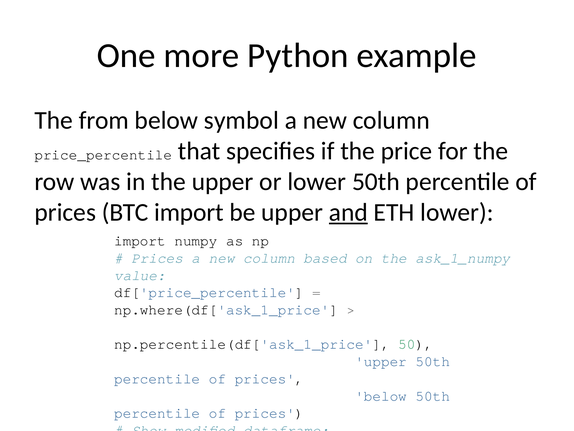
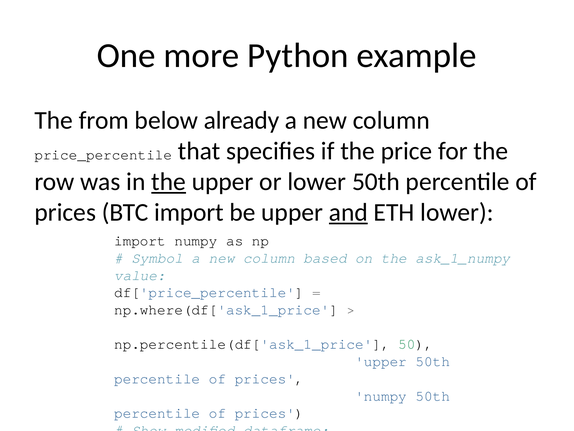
below symbol: symbol -> already
the at (169, 182) underline: none -> present
Prices at (157, 258): Prices -> Symbol
below at (381, 396): below -> numpy
